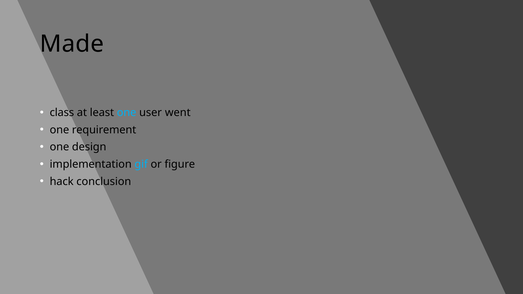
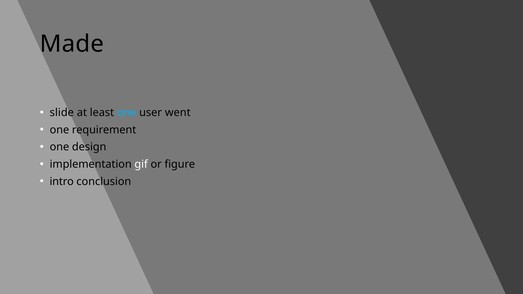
class: class -> slide
gif colour: light blue -> white
hack: hack -> intro
